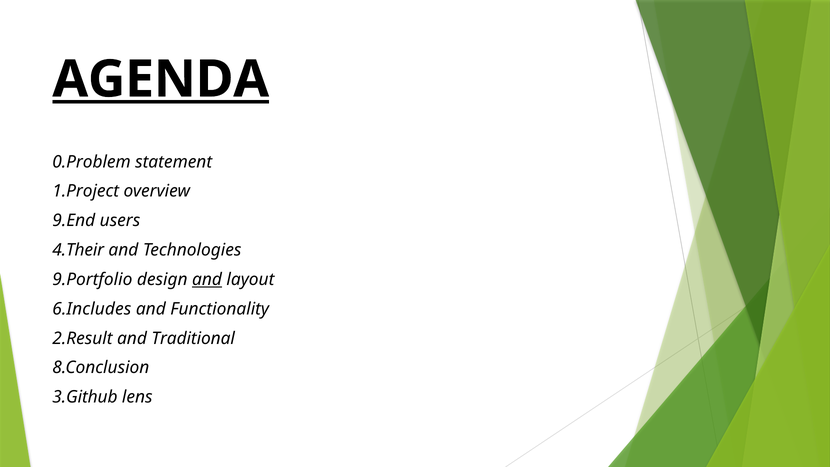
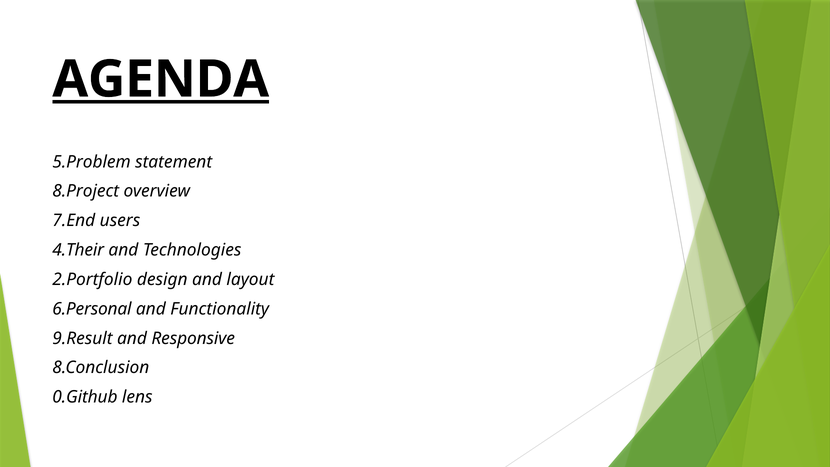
0.Problem: 0.Problem -> 5.Problem
1.Project: 1.Project -> 8.Project
9.End: 9.End -> 7.End
9.Portfolio: 9.Portfolio -> 2.Portfolio
and at (207, 279) underline: present -> none
6.Includes: 6.Includes -> 6.Personal
2.Result: 2.Result -> 9.Result
Traditional: Traditional -> Responsive
3.Github: 3.Github -> 0.Github
